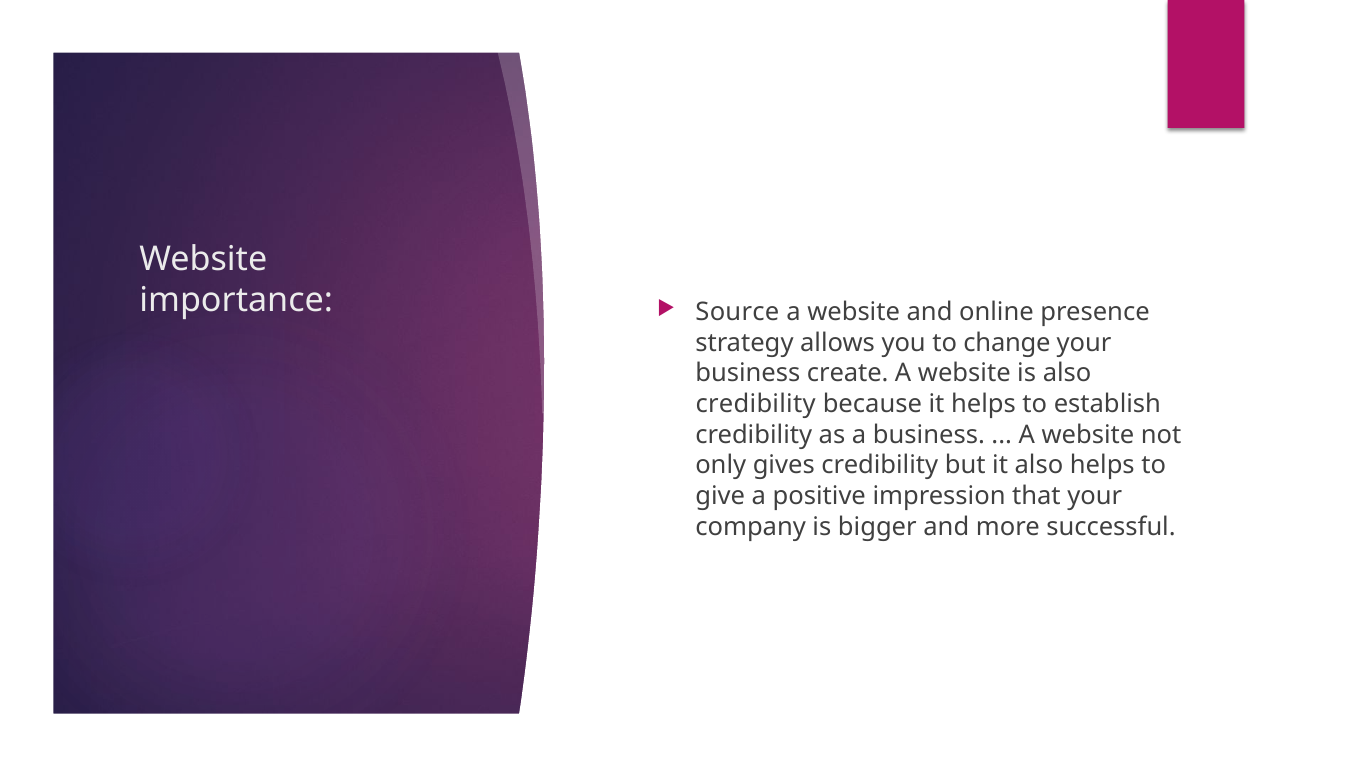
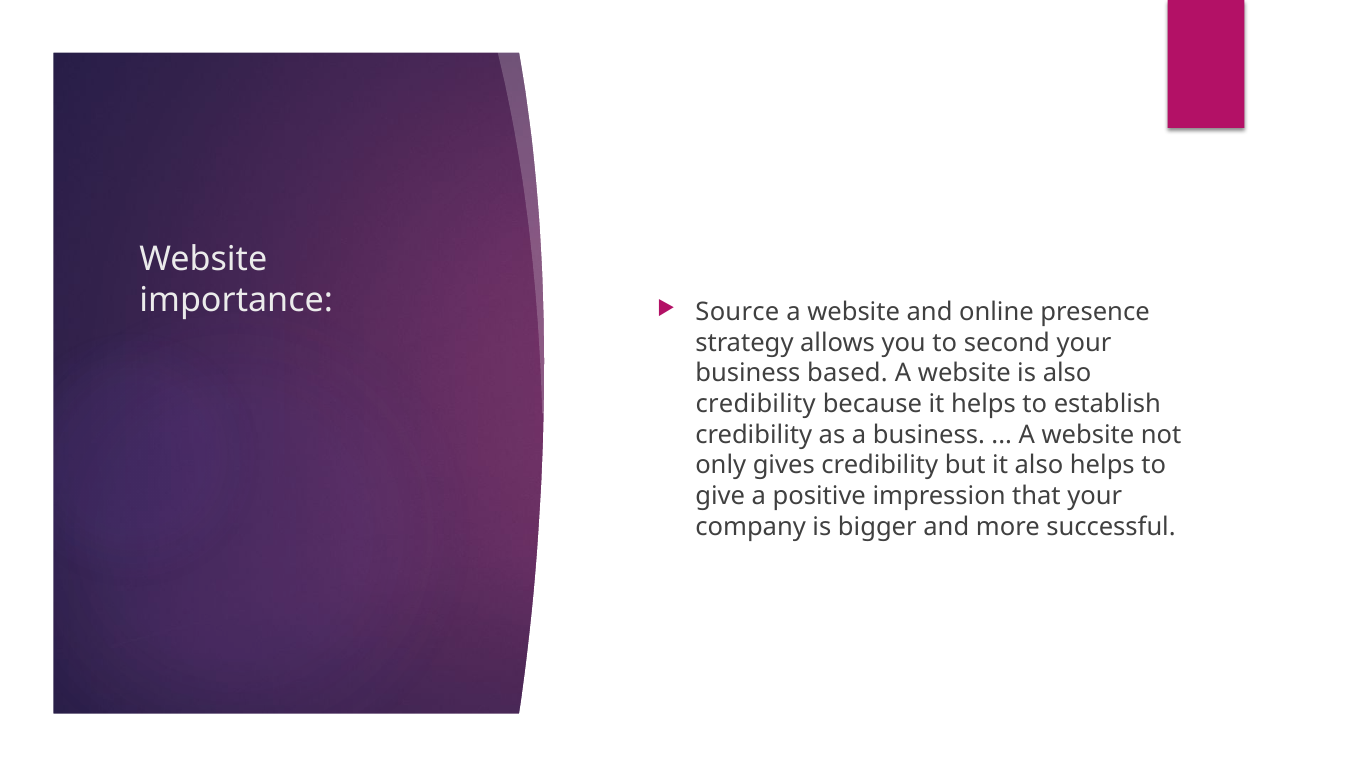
change: change -> second
create: create -> based
